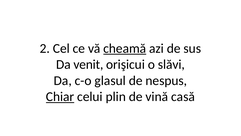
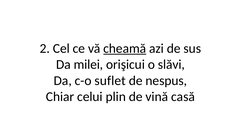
venit: venit -> milei
glasul: glasul -> suflet
Chiar underline: present -> none
